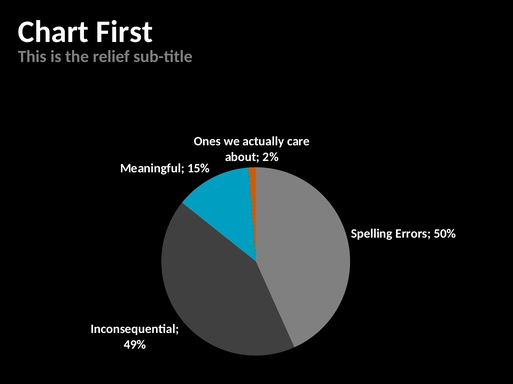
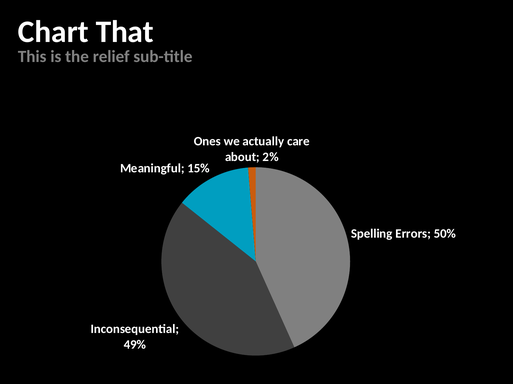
First: First -> That
